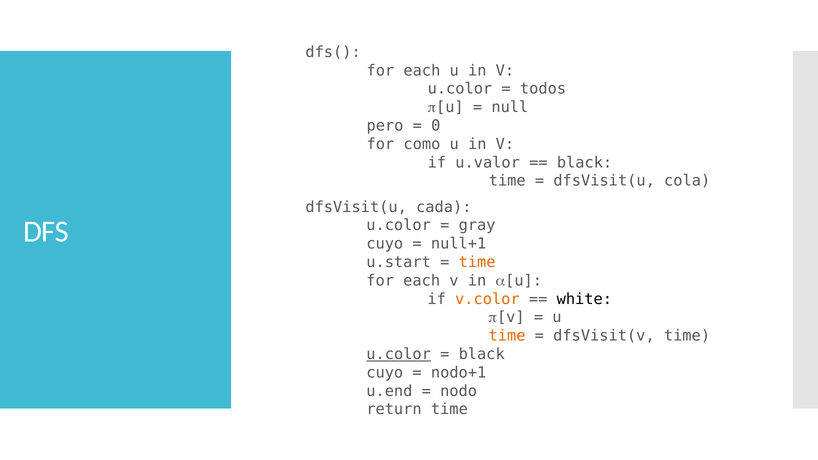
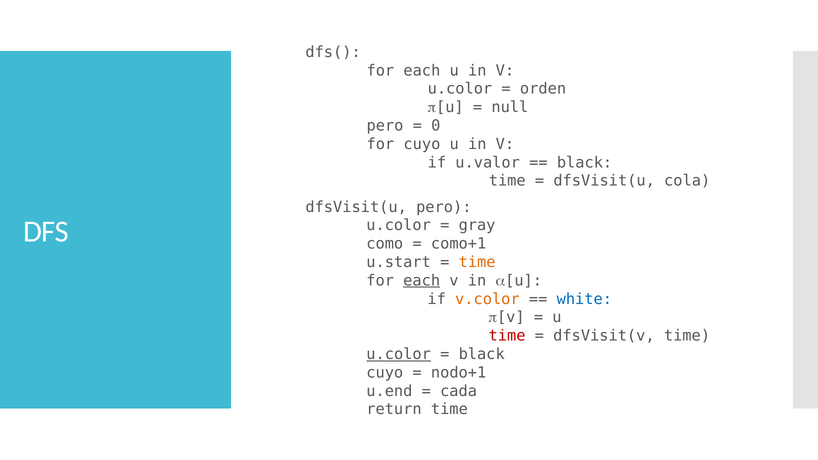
todos: todos -> orden
for como: como -> cuyo
dfsVisit(u cada: cada -> pero
cuyo at (385, 244): cuyo -> como
null+1: null+1 -> como+1
each at (422, 281) underline: none -> present
white colour: black -> blue
time at (507, 336) colour: orange -> red
nodo: nodo -> cada
